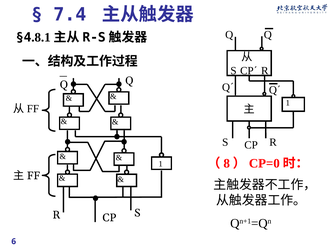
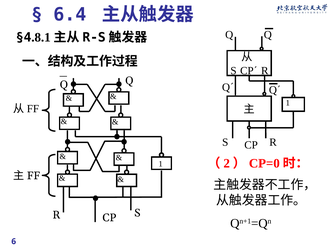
7.4: 7.4 -> 6.4
8: 8 -> 2
